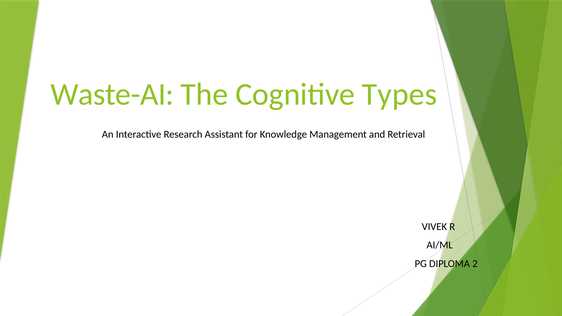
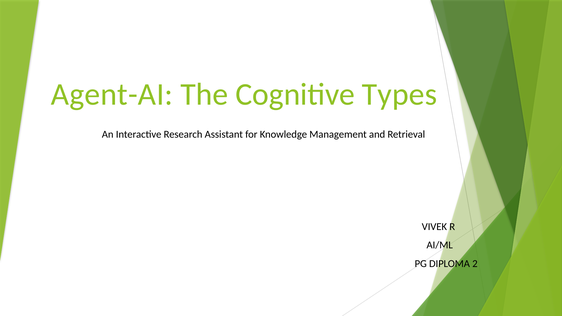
Waste-AI: Waste-AI -> Agent-AI
